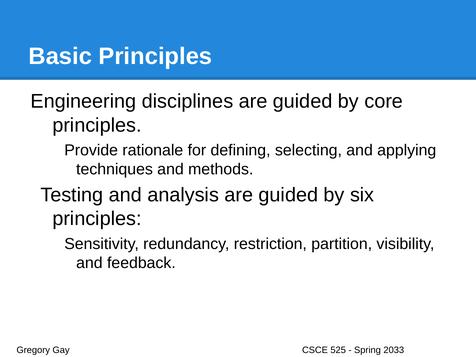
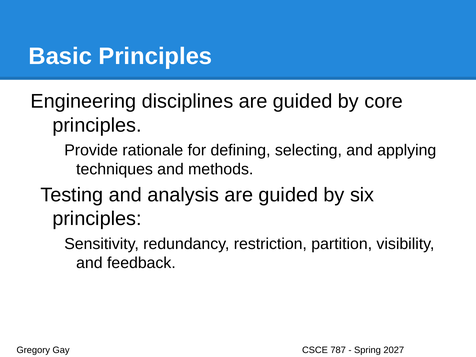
525: 525 -> 787
2033: 2033 -> 2027
